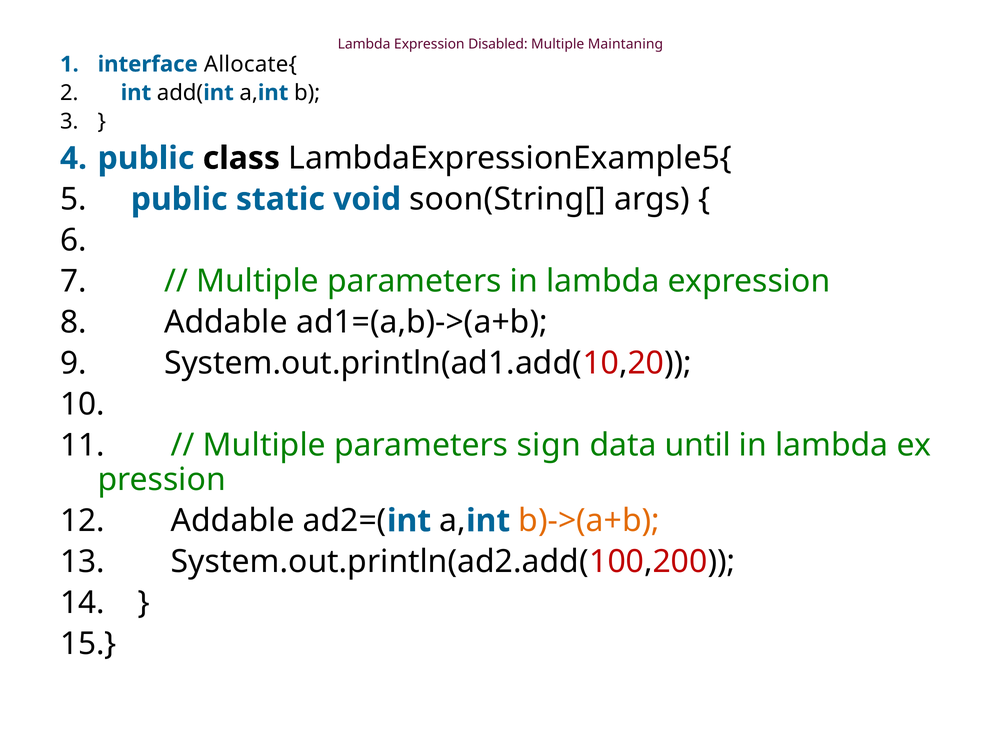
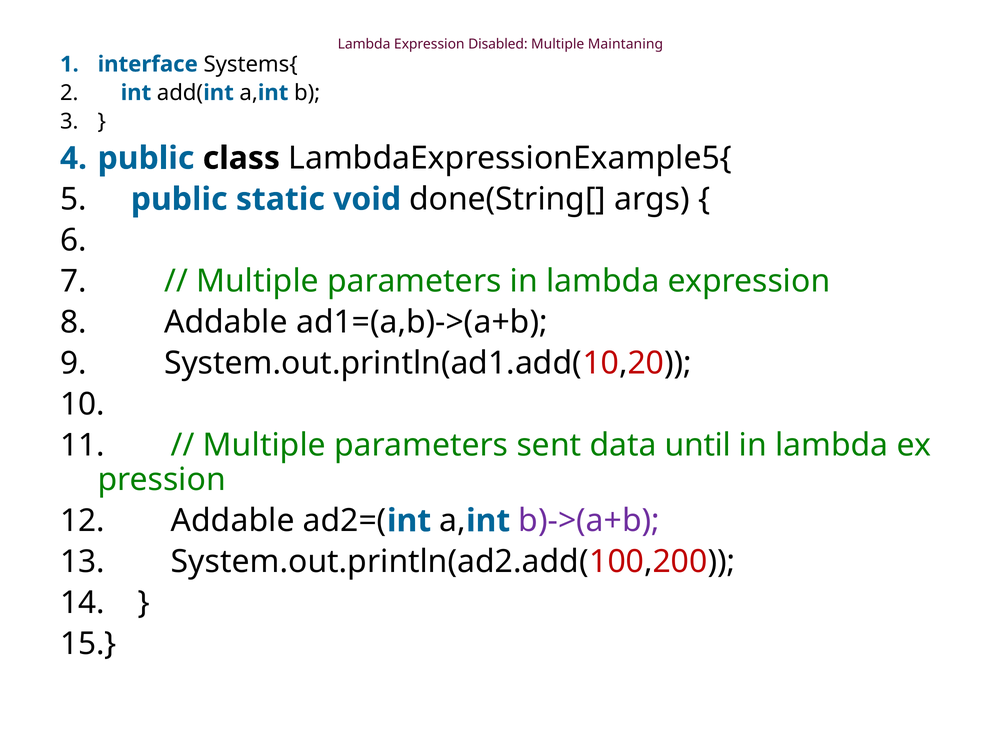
Allocate{: Allocate{ -> Systems{
soon(String[: soon(String[ -> done(String[
sign: sign -> sent
b)->(a+b colour: orange -> purple
